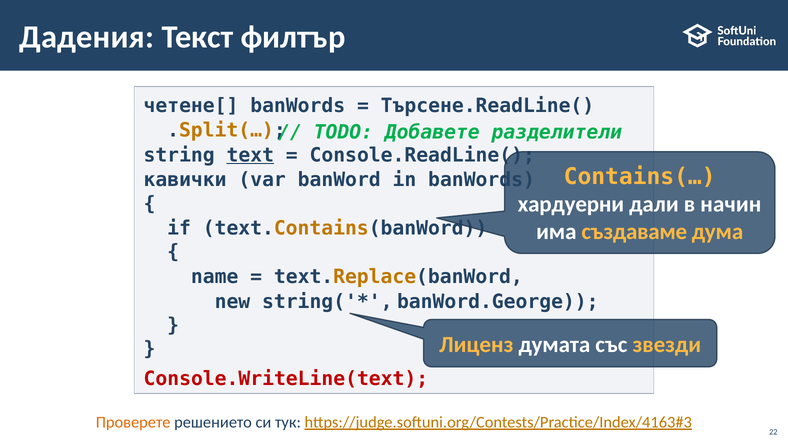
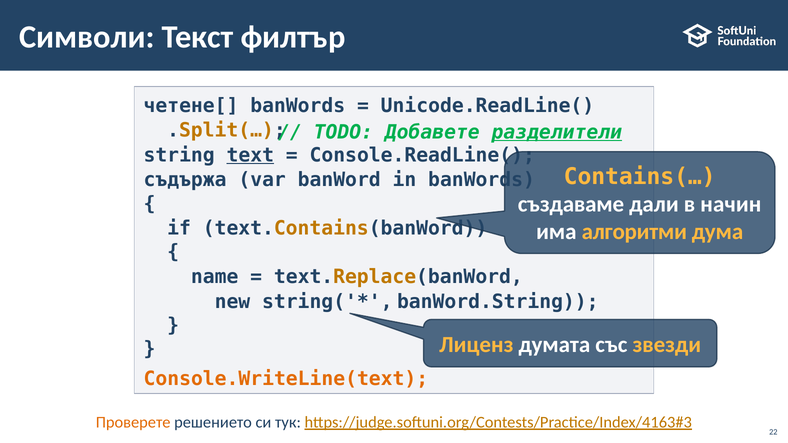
Дадения: Дадения -> Символи
Търсене.ReadLine(: Търсене.ReadLine( -> Unicode.ReadLine(
разделители underline: none -> present
кавички: кавички -> съдържа
хардуерни: хардуерни -> създаваме
създаваме: създаваме -> алгоритми
banWord.George: banWord.George -> banWord.String
Console.WriteLine(text colour: red -> orange
